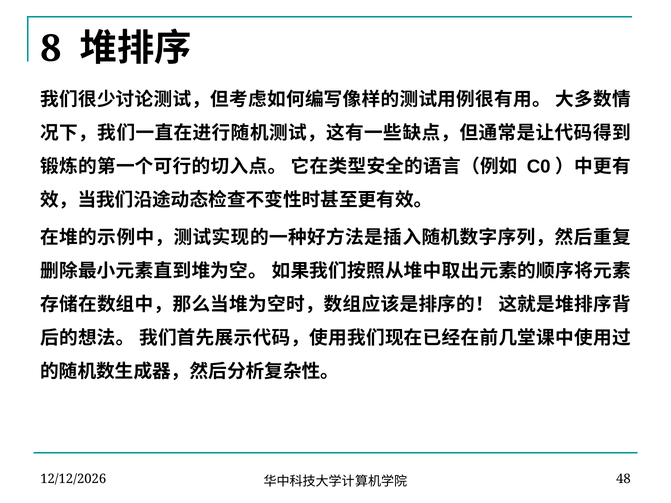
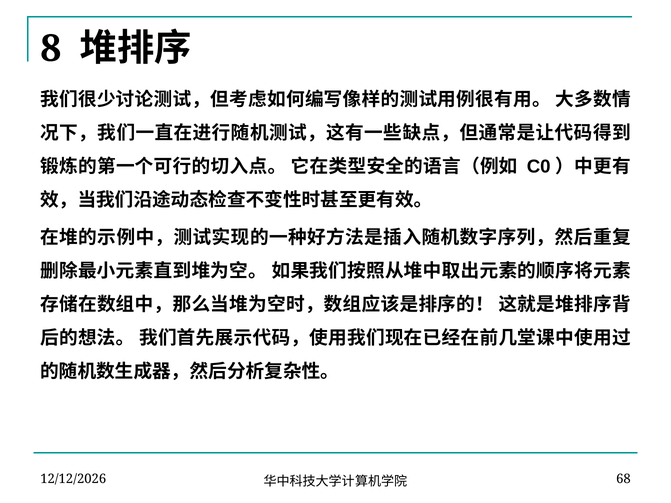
48: 48 -> 68
